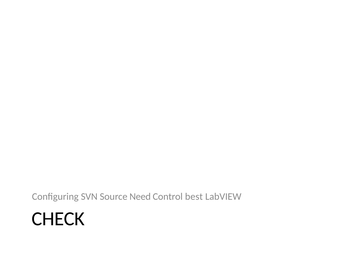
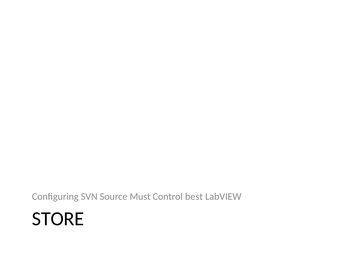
Need: Need -> Must
CHECK: CHECK -> STORE
